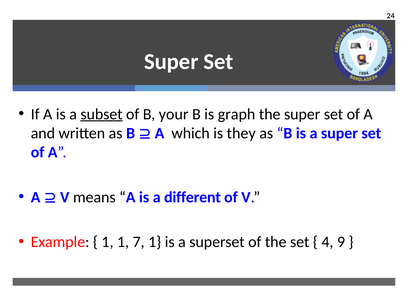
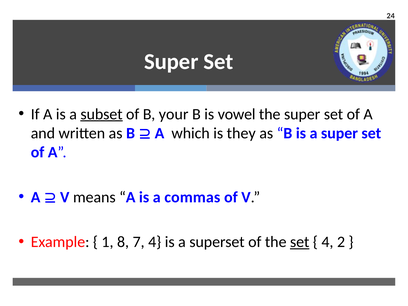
graph: graph -> vowel
different: different -> commas
1 1: 1 -> 8
7 1: 1 -> 4
set at (300, 242) underline: none -> present
9: 9 -> 2
